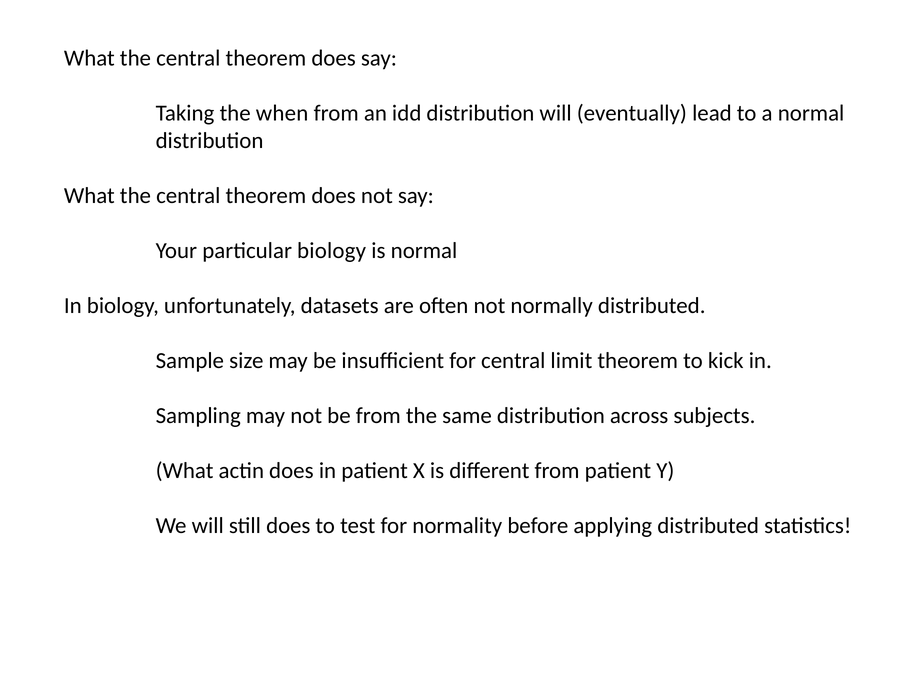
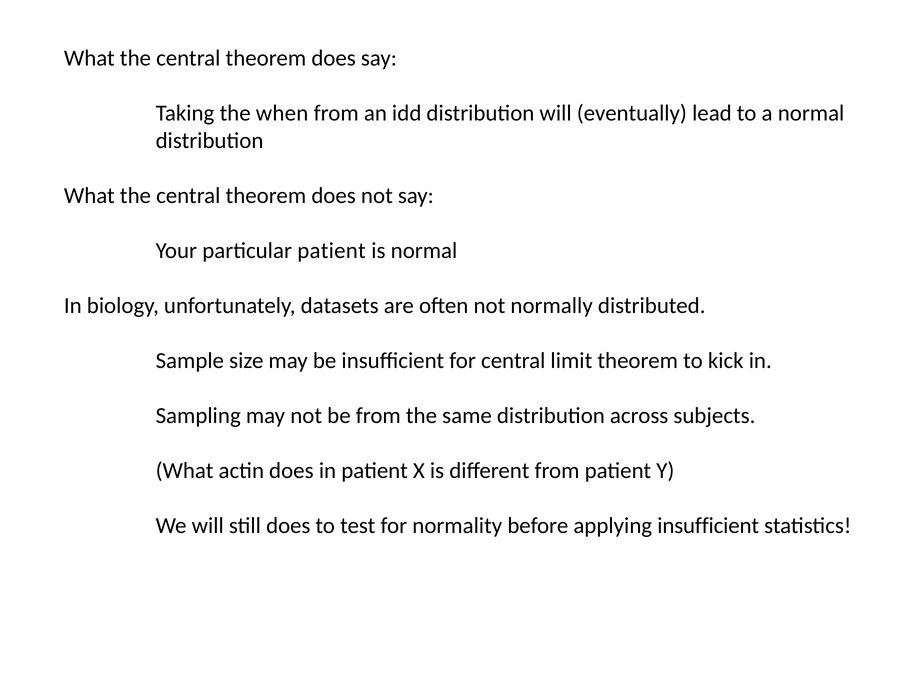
particular biology: biology -> patient
applying distributed: distributed -> insufficient
